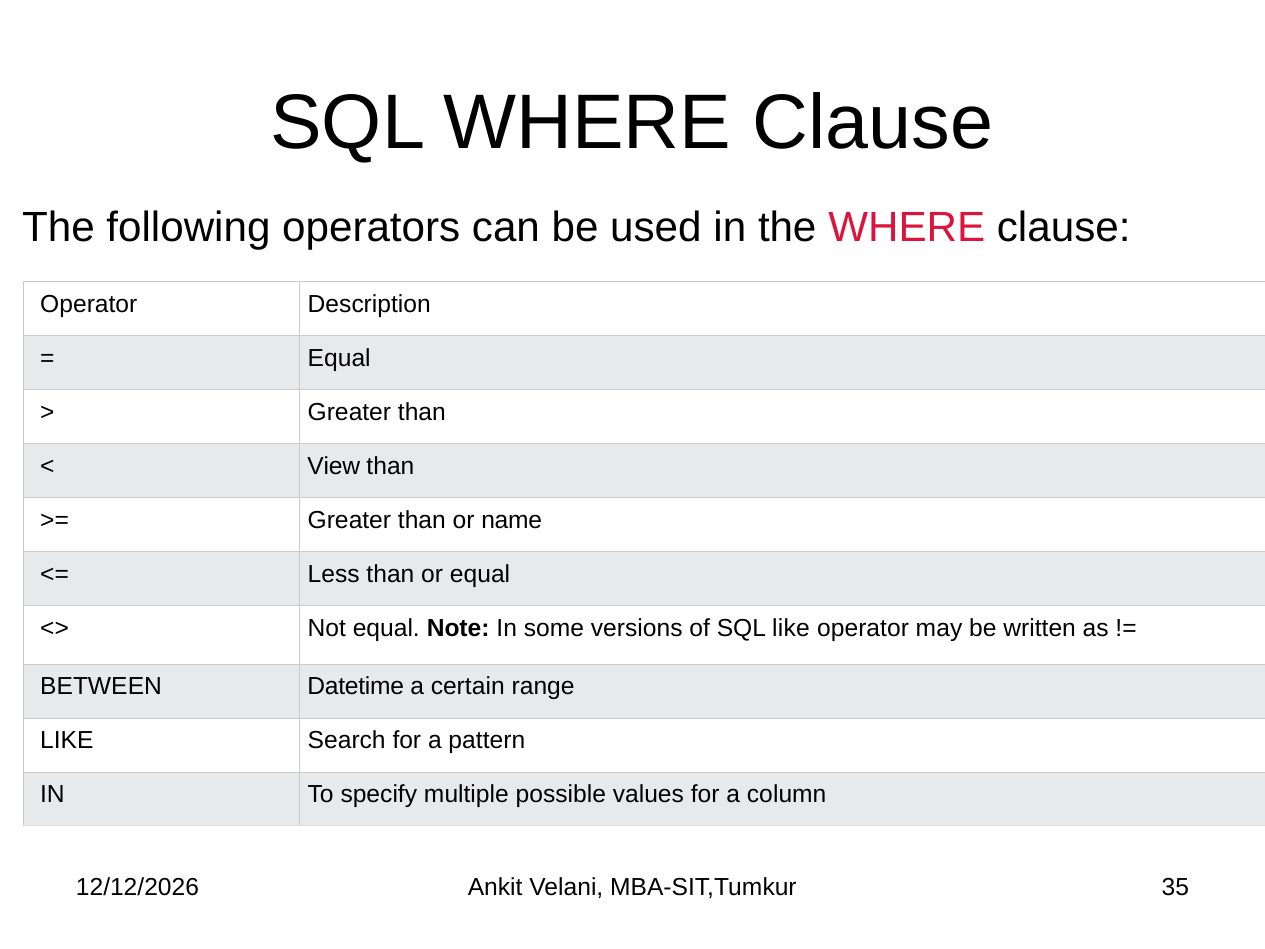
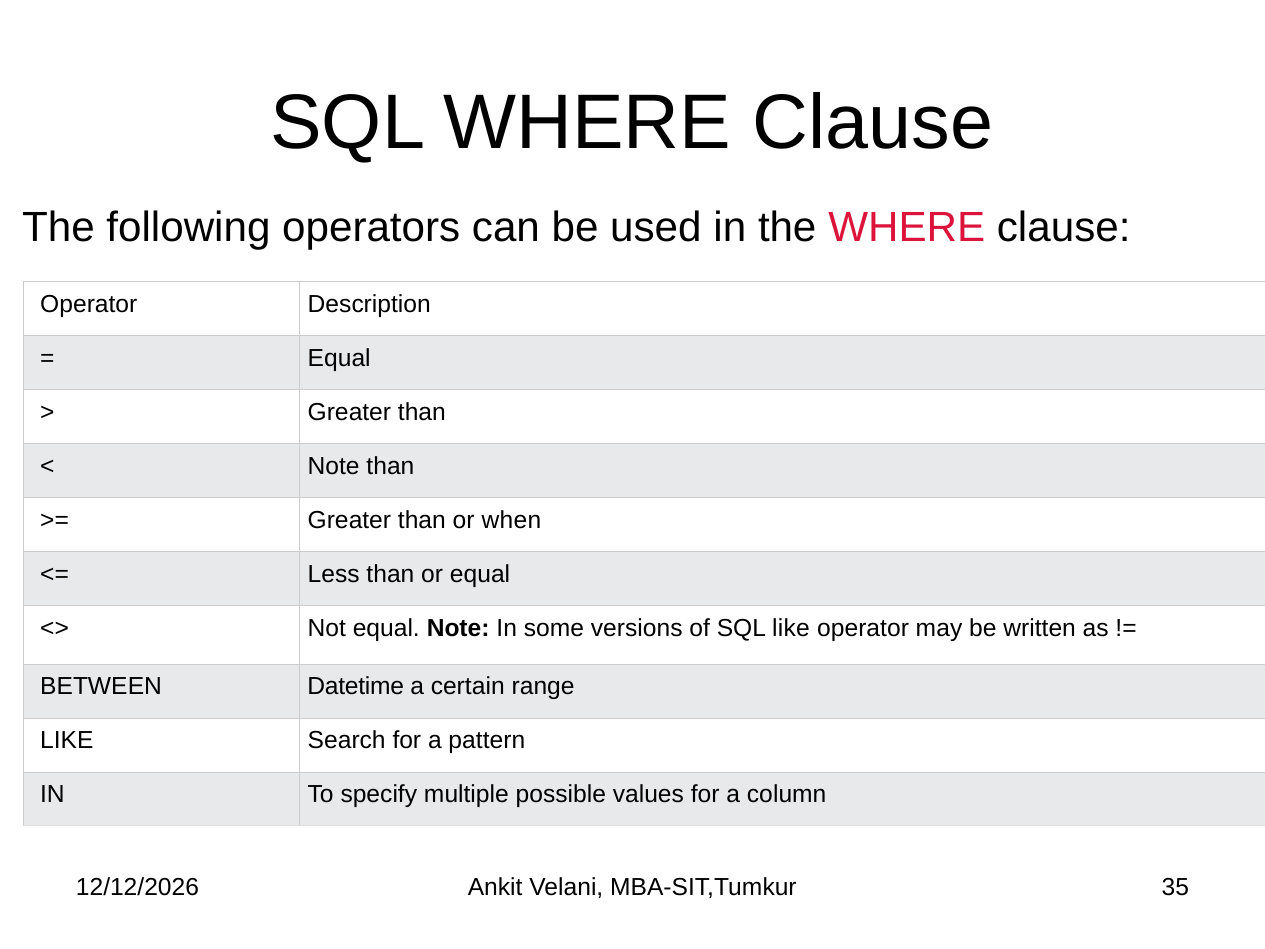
View at (334, 466): View -> Note
name: name -> when
